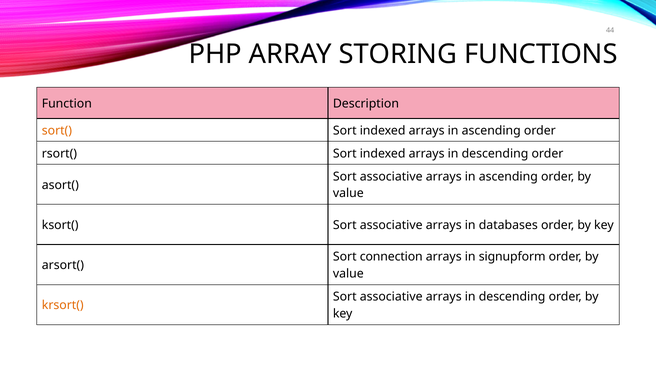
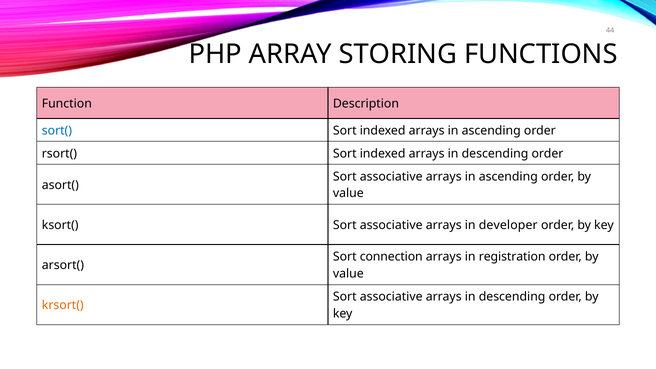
sort( colour: orange -> blue
databases: databases -> developer
signupform: signupform -> registration
